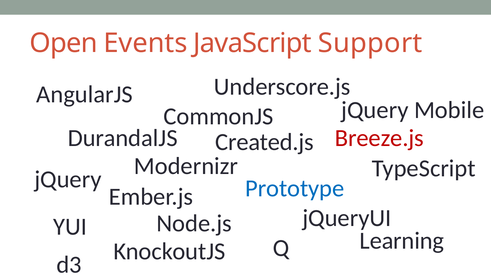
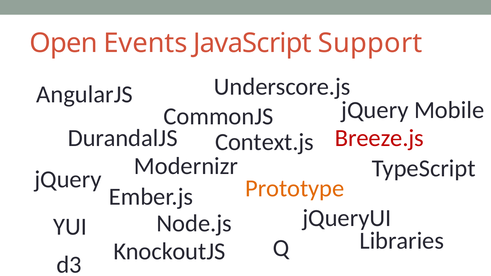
Created.js: Created.js -> Context.js
Prototype colour: blue -> orange
Learning: Learning -> Libraries
